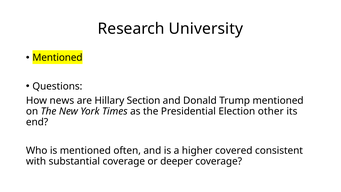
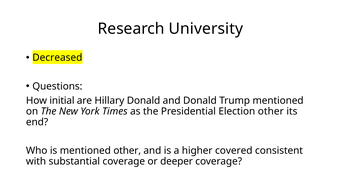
Mentioned at (57, 58): Mentioned -> Decreased
news: news -> initial
Hillary Section: Section -> Donald
mentioned often: often -> other
